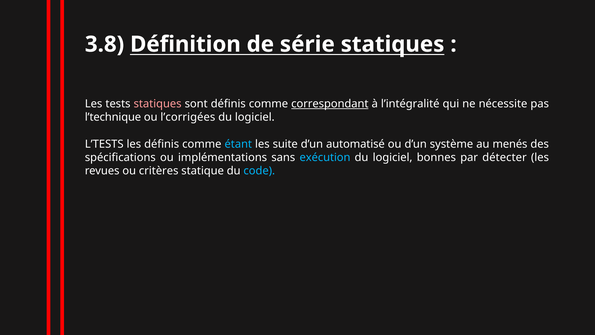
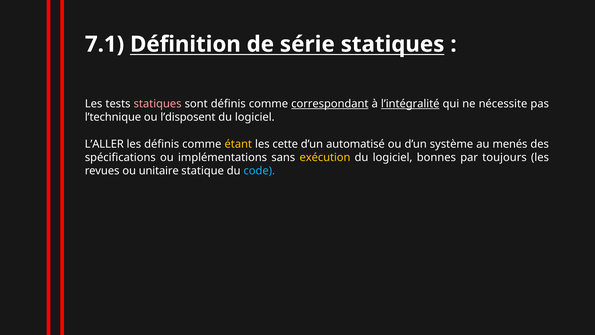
3.8: 3.8 -> 7.1
l’intégralité underline: none -> present
l’corrigées: l’corrigées -> l’disposent
L’TESTS: L’TESTS -> L’ALLER
étant colour: light blue -> yellow
suite: suite -> cette
exécution colour: light blue -> yellow
détecter: détecter -> toujours
critères: critères -> unitaire
